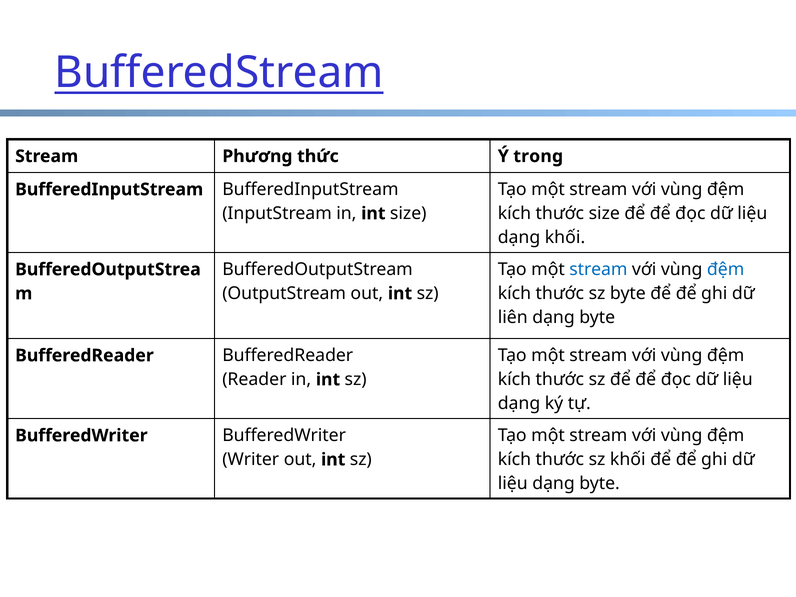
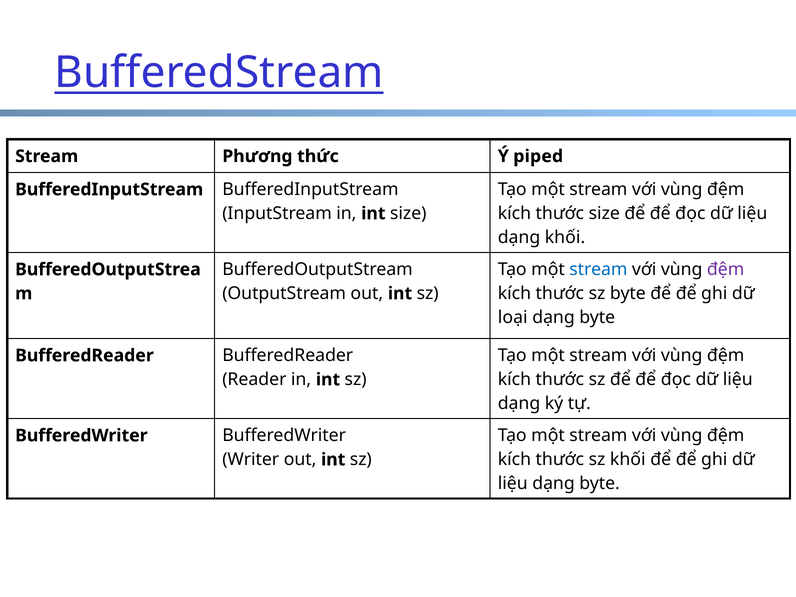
trong: trong -> piped
đệm at (726, 269) colour: blue -> purple
liên: liên -> loại
